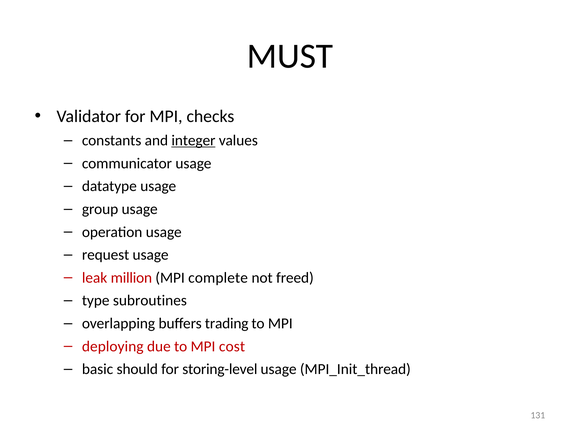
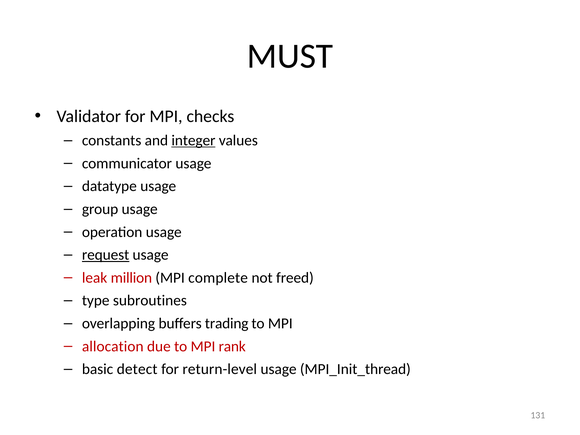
request underline: none -> present
deploying: deploying -> allocation
cost: cost -> rank
should: should -> detect
storing-level: storing-level -> return-level
